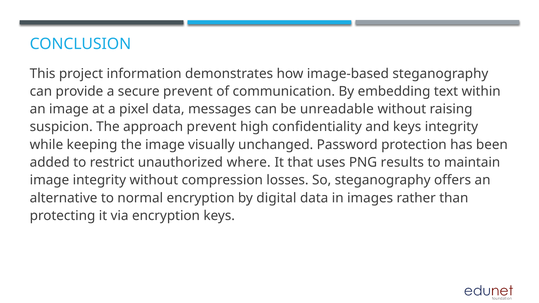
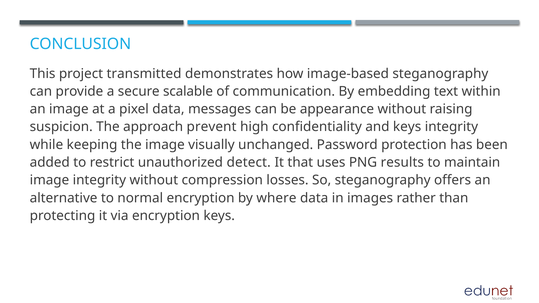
information: information -> transmitted
secure prevent: prevent -> scalable
unreadable: unreadable -> appearance
where: where -> detect
digital: digital -> where
